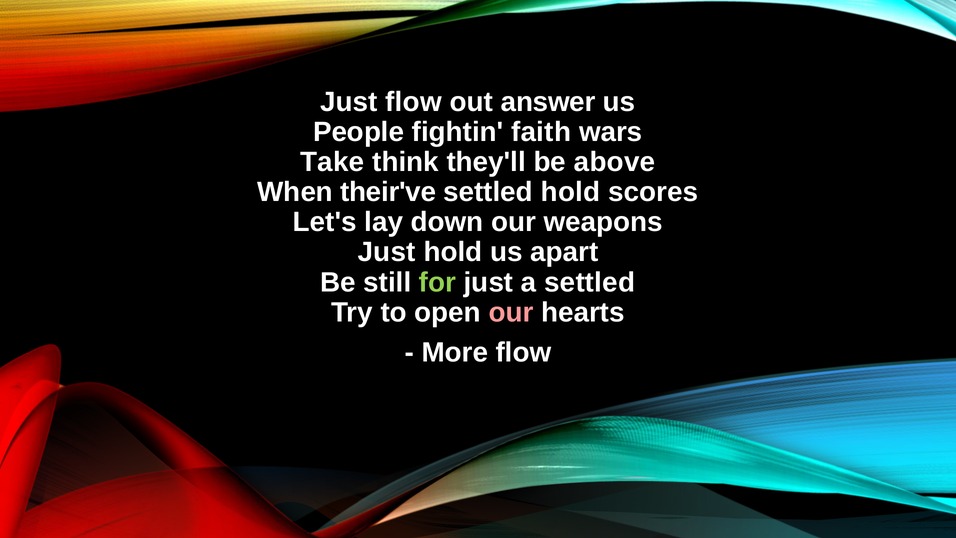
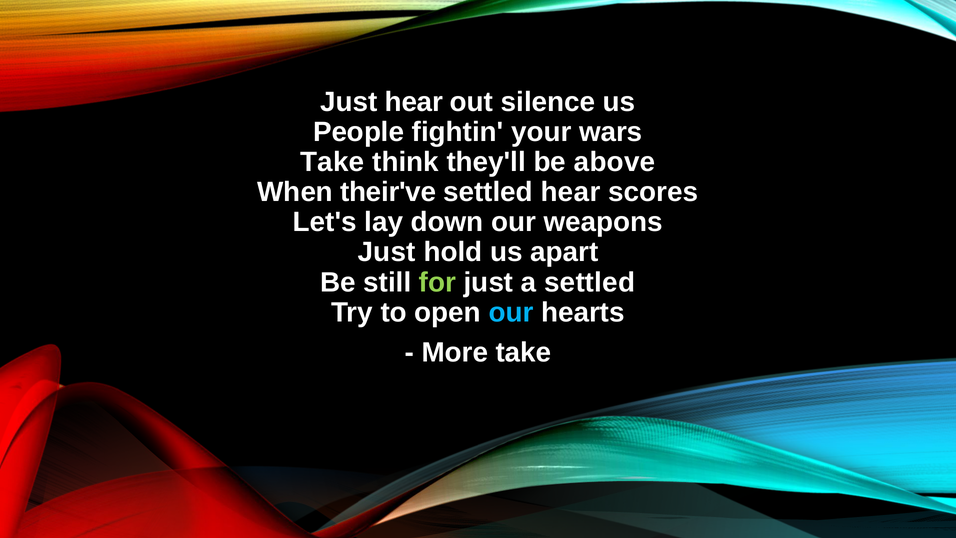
Just flow: flow -> hear
answer: answer -> silence
faith: faith -> your
settled hold: hold -> hear
our at (511, 312) colour: pink -> light blue
More flow: flow -> take
